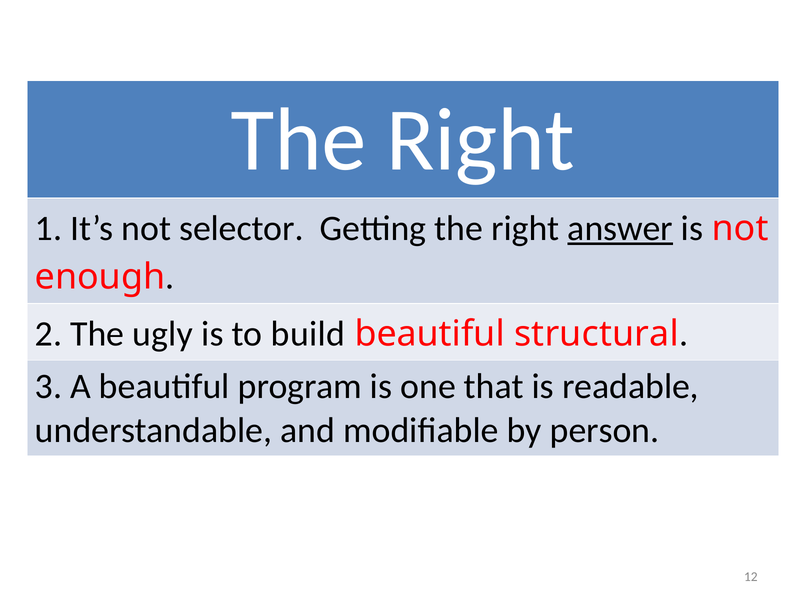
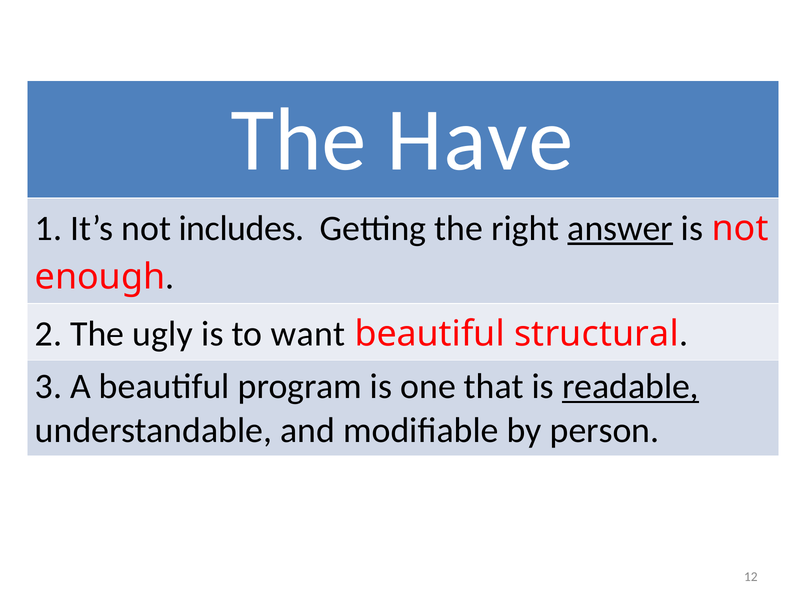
Right at (480, 140): Right -> Have
selector: selector -> includes
build: build -> want
readable underline: none -> present
